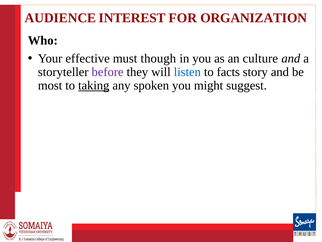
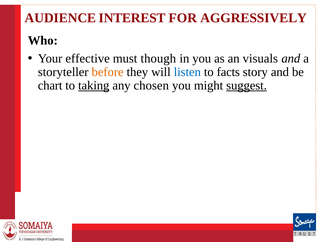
ORGANIZATION: ORGANIZATION -> AGGRESSIVELY
culture: culture -> visuals
before colour: purple -> orange
most: most -> chart
spoken: spoken -> chosen
suggest underline: none -> present
